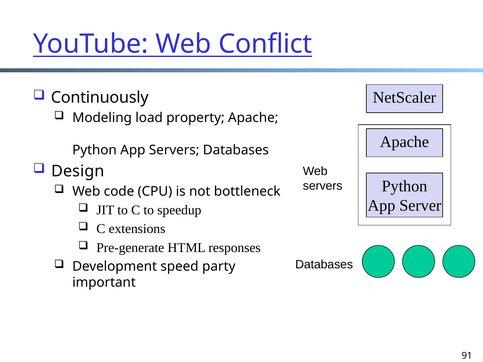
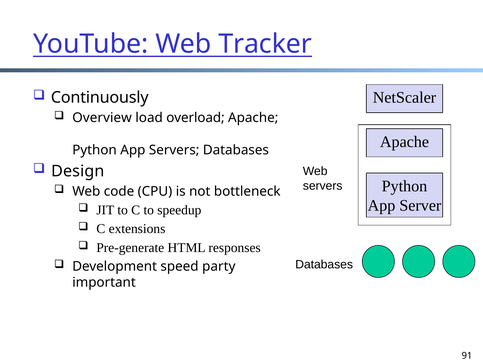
Conflict: Conflict -> Tracker
Modeling: Modeling -> Overview
property: property -> overload
